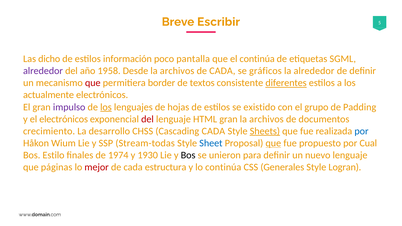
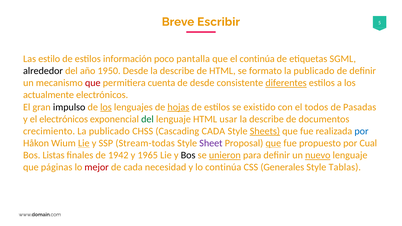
dicho: dicho -> estilo
alrededor at (43, 71) colour: purple -> black
1958: 1958 -> 1950
Desde la archivos: archivos -> describe
CADA at (222, 71): CADA -> HTML
gráficos: gráficos -> formato
alrededor at (314, 71): alrededor -> publicado
border: border -> cuenta
de textos: textos -> desde
impulso colour: purple -> black
hojas underline: none -> present
grupo: grupo -> todos
Padding: Padding -> Pasadas
del at (147, 119) colour: red -> green
HTML gran: gran -> usar
archivos at (266, 119): archivos -> describe
desarrollo at (109, 131): desarrollo -> publicado
Lie at (84, 143) underline: none -> present
Sheet colour: blue -> purple
Estilo: Estilo -> Listas
1974: 1974 -> 1942
1930: 1930 -> 1965
unieron underline: none -> present
nuevo underline: none -> present
estructura: estructura -> necesidad
Logran: Logran -> Tablas
